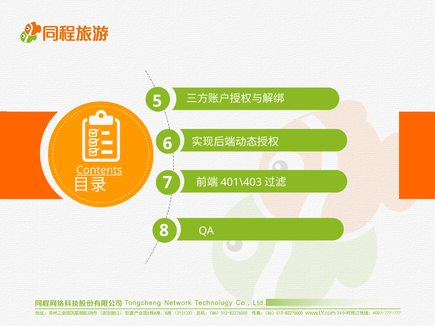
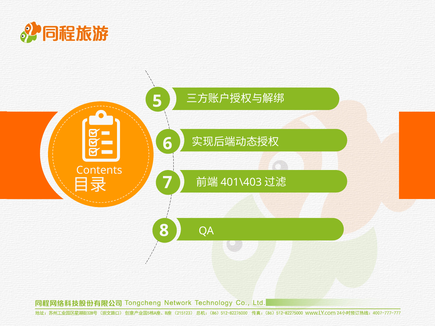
Contents underline: present -> none
